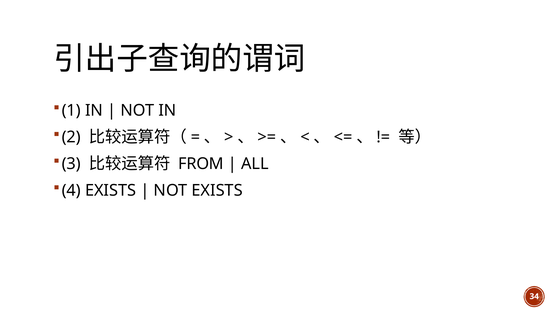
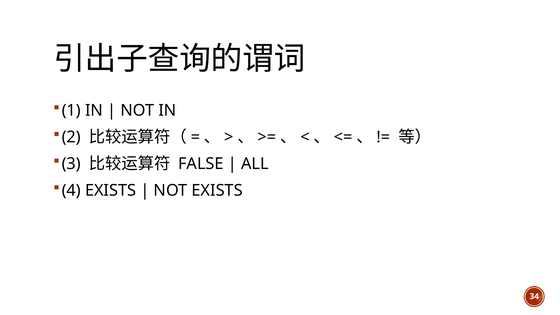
FROM: FROM -> FALSE
